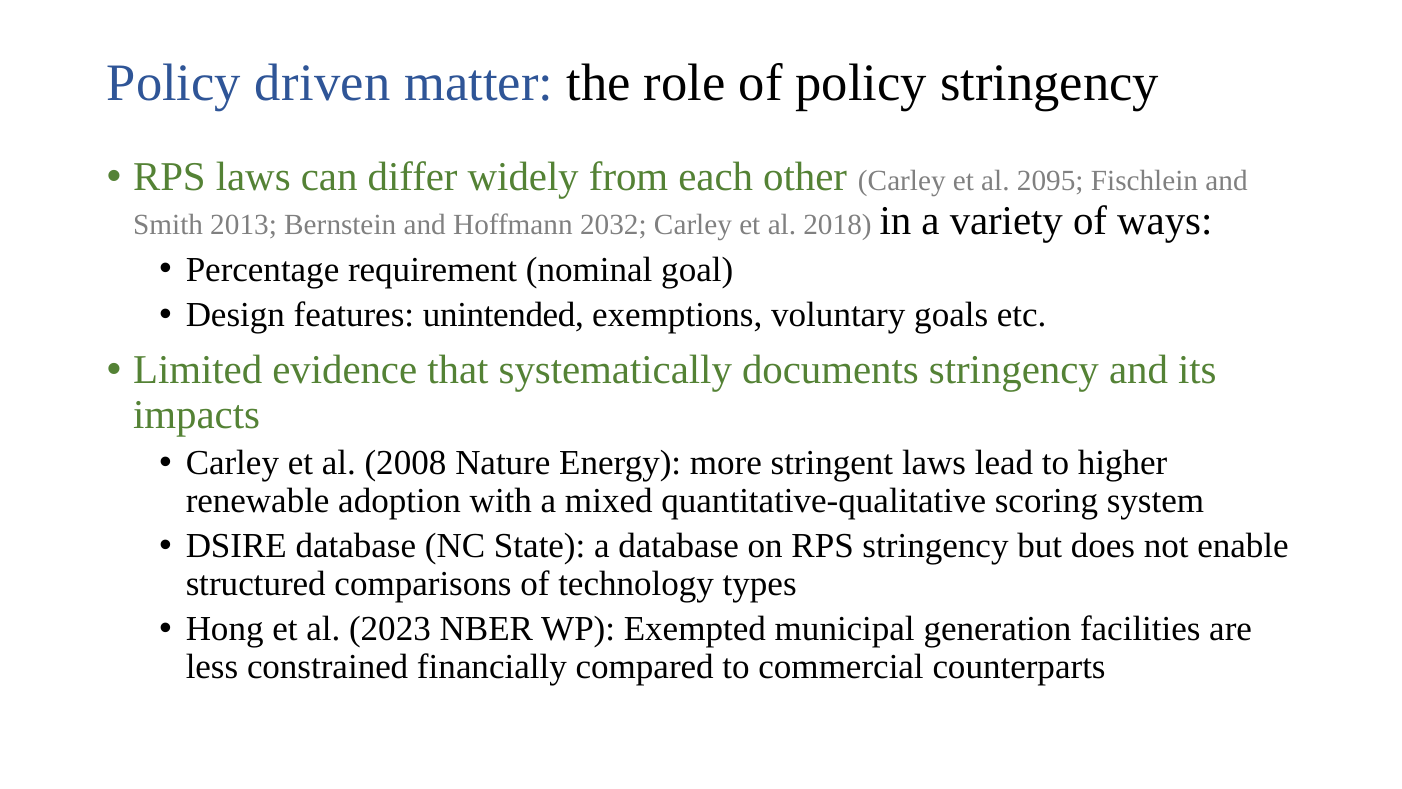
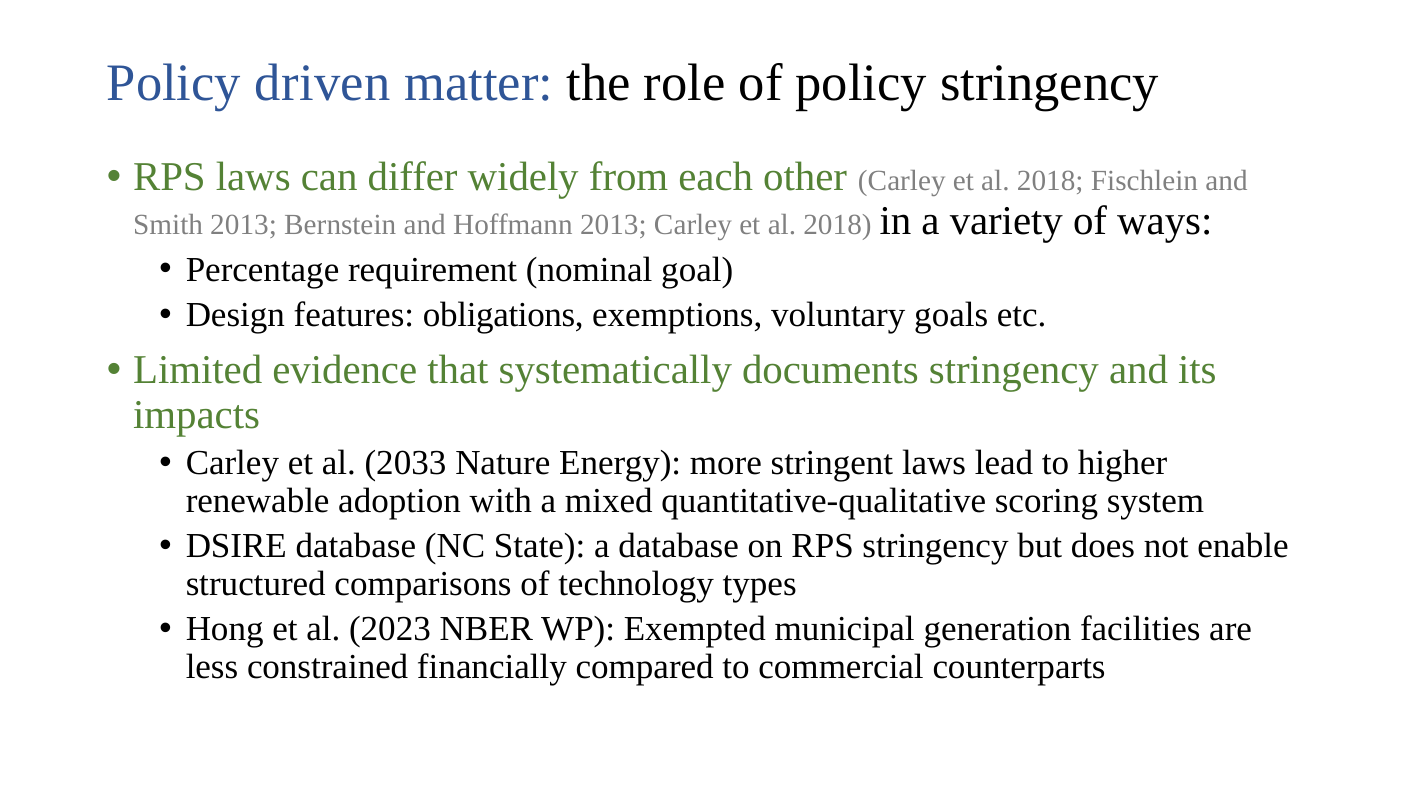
2095 at (1050, 181): 2095 -> 2018
Hoffmann 2032: 2032 -> 2013
unintended: unintended -> obligations
2008: 2008 -> 2033
